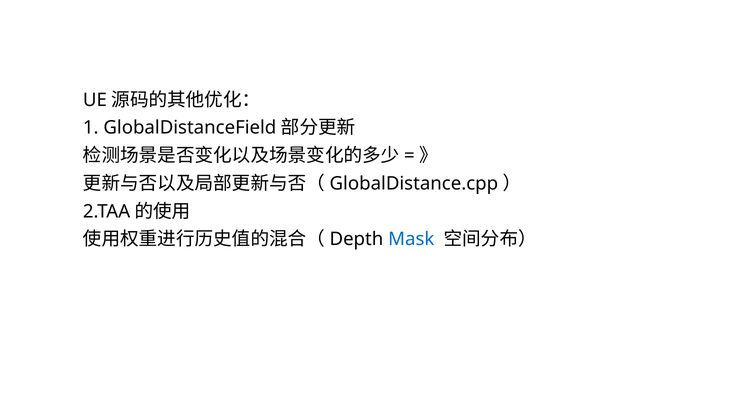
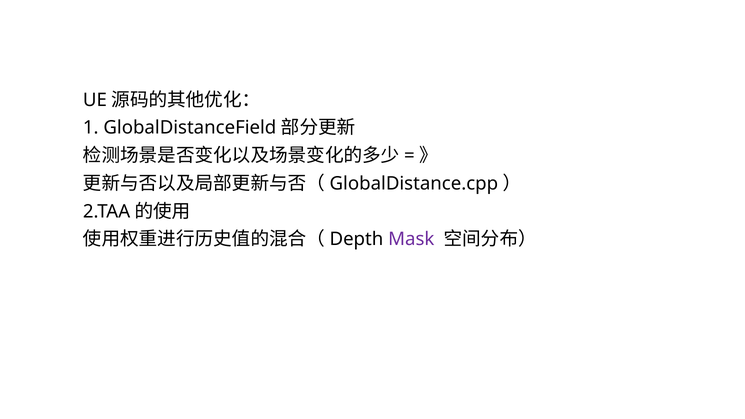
Mask colour: blue -> purple
